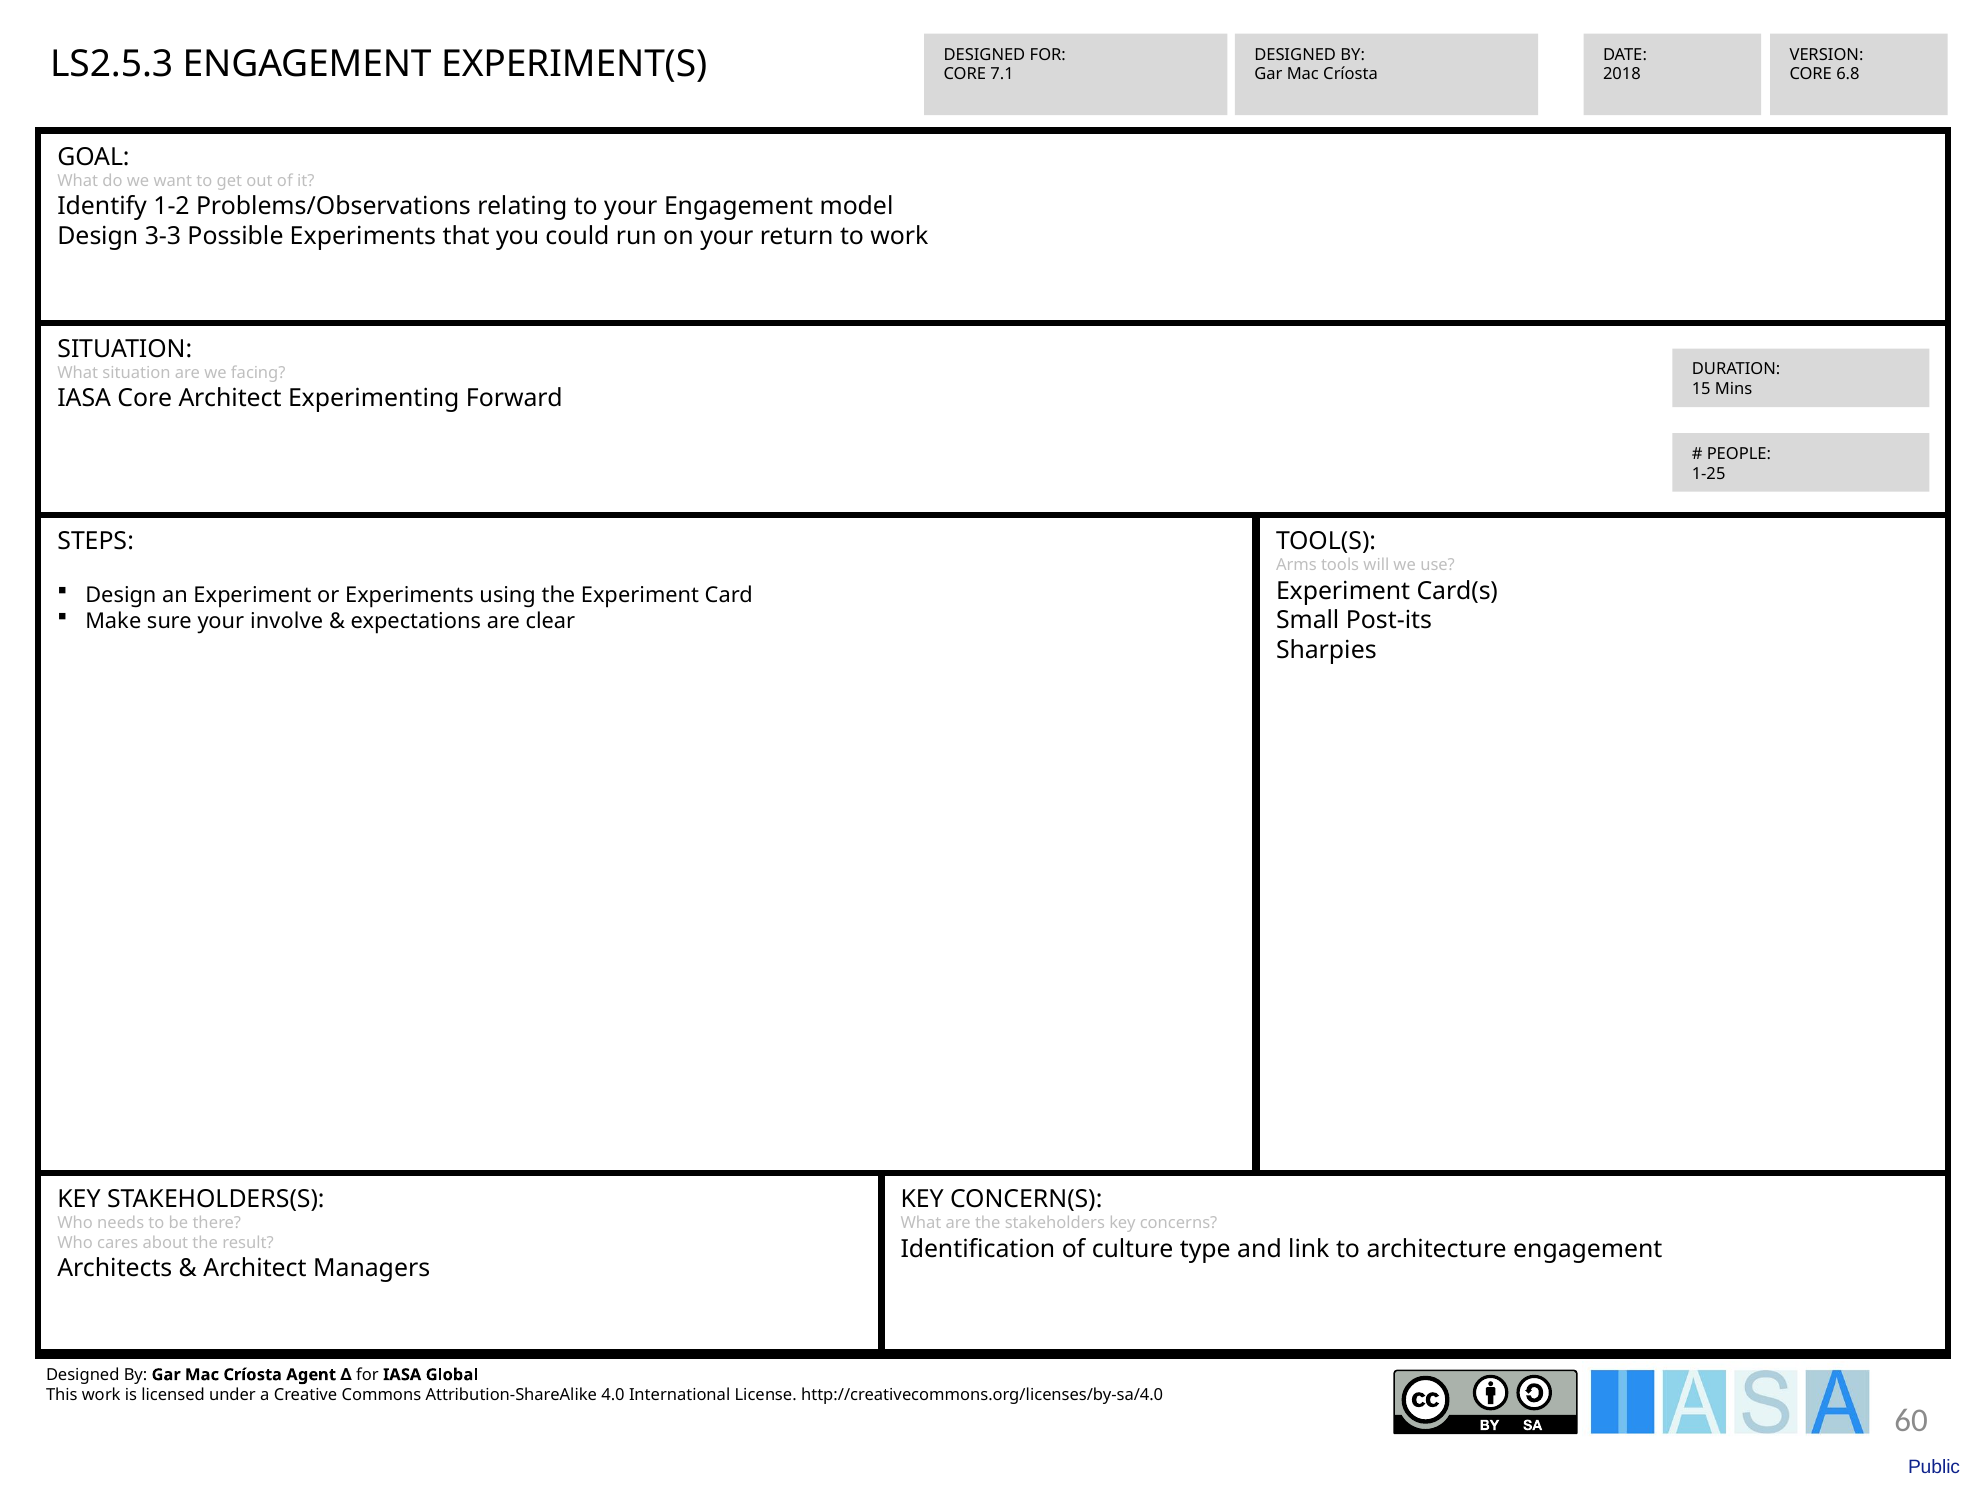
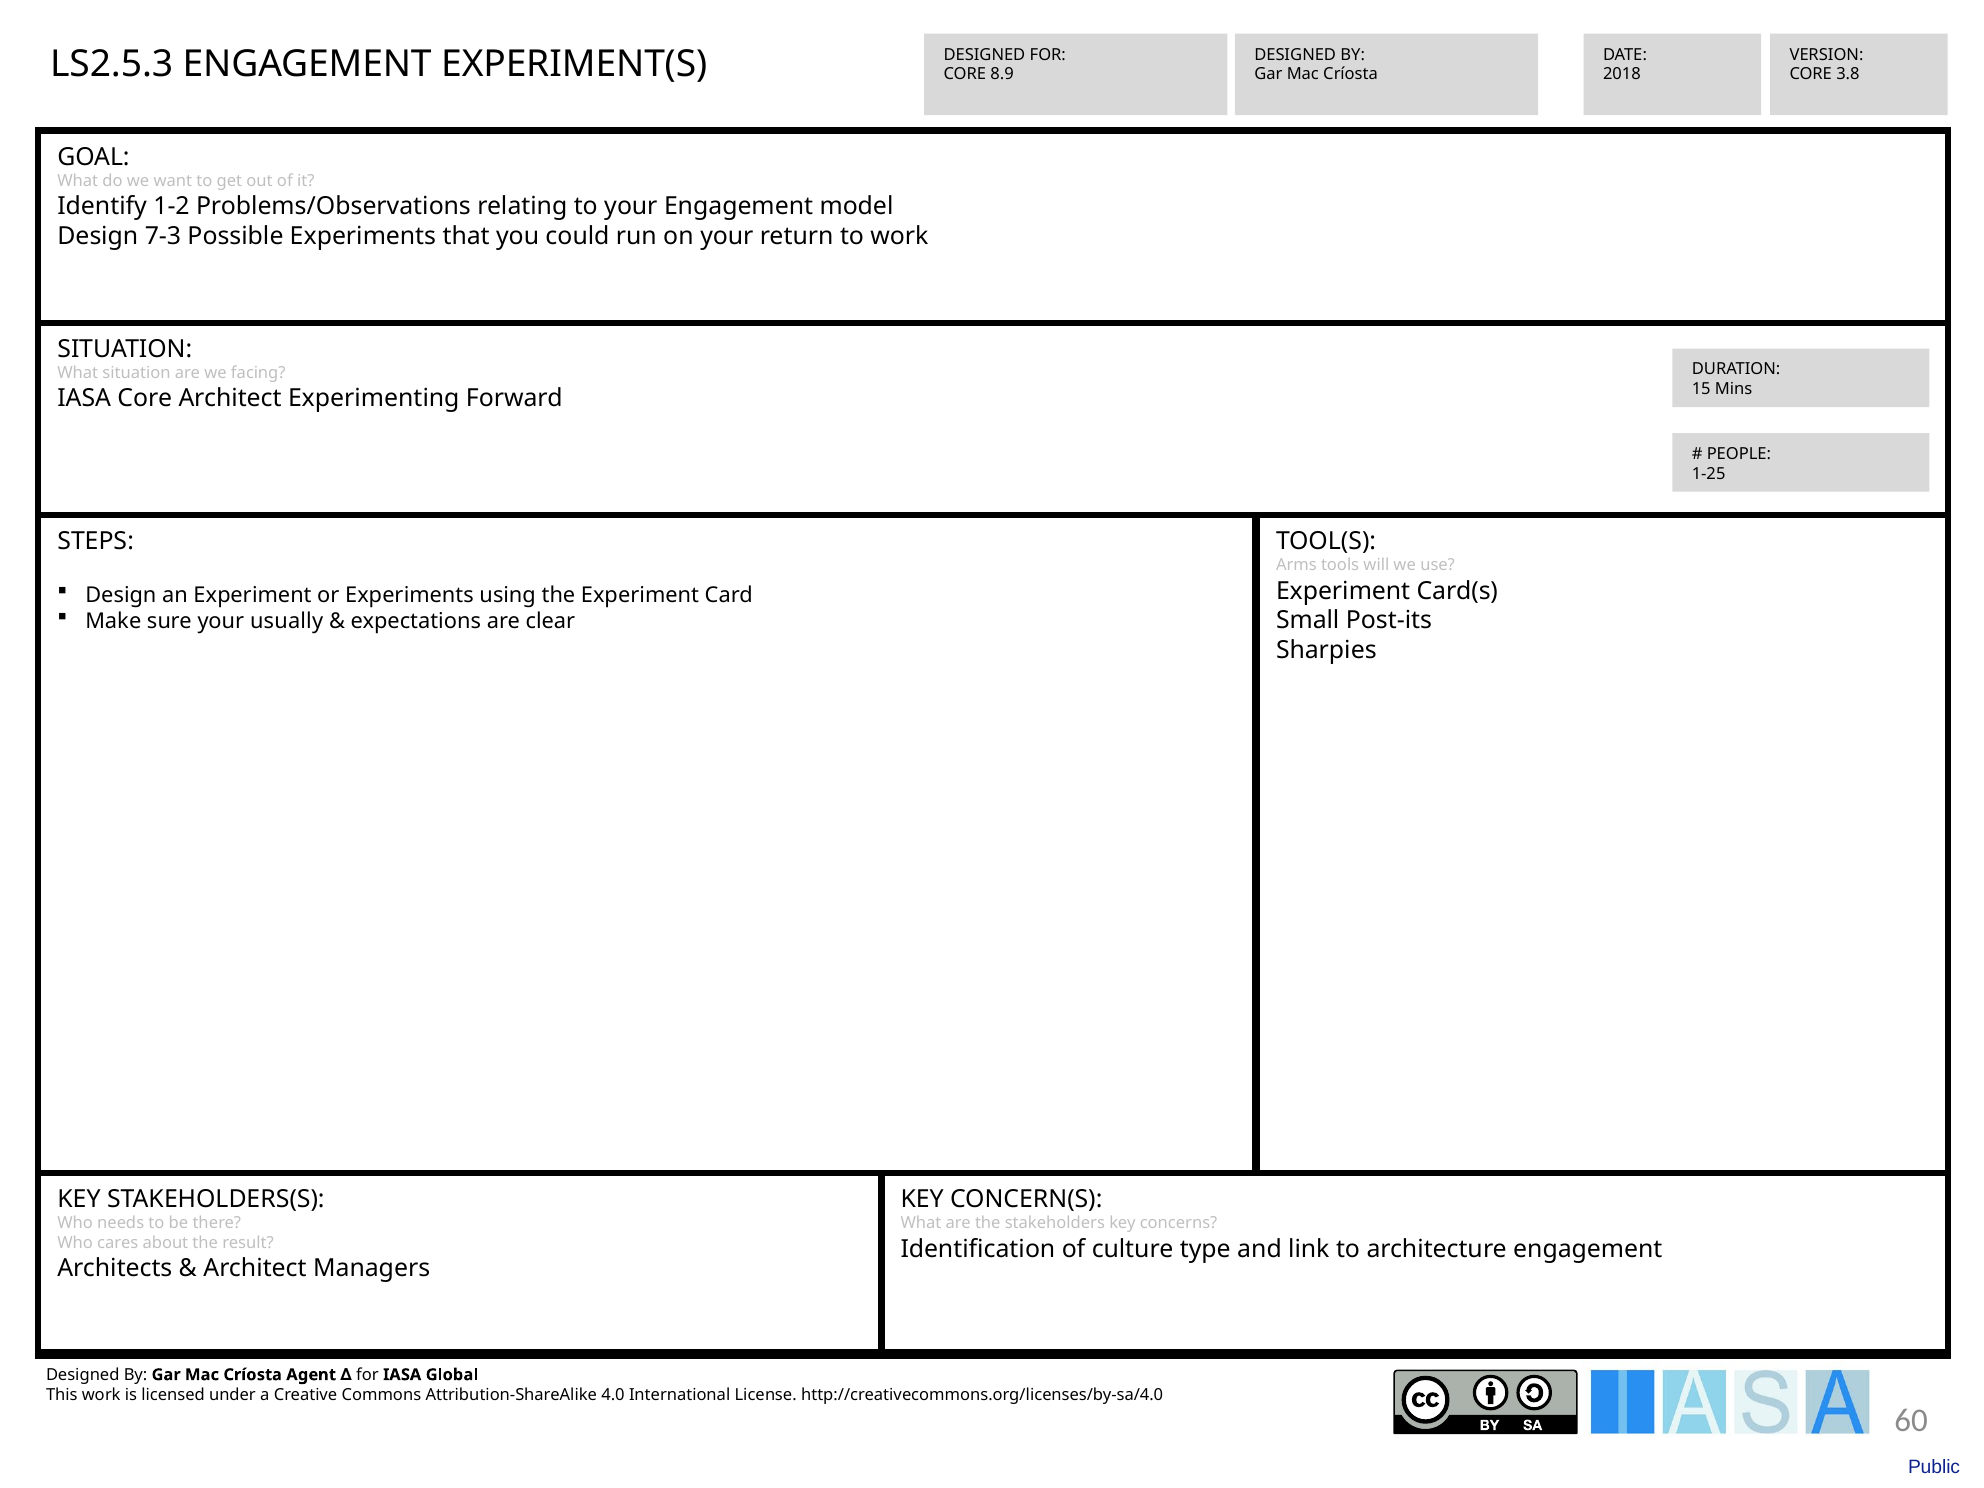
7.1: 7.1 -> 8.9
6.8: 6.8 -> 3.8
3-3: 3-3 -> 7-3
involve: involve -> usually
